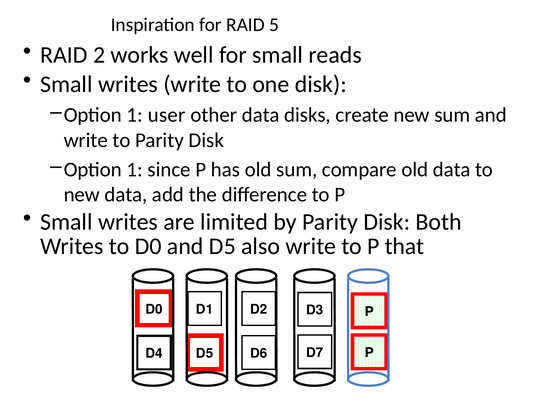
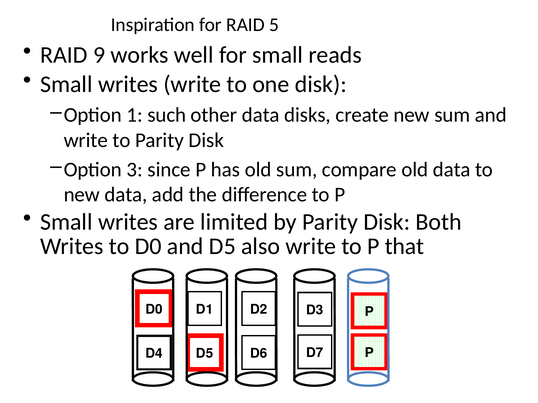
2: 2 -> 9
user: user -> such
1 at (135, 170): 1 -> 3
